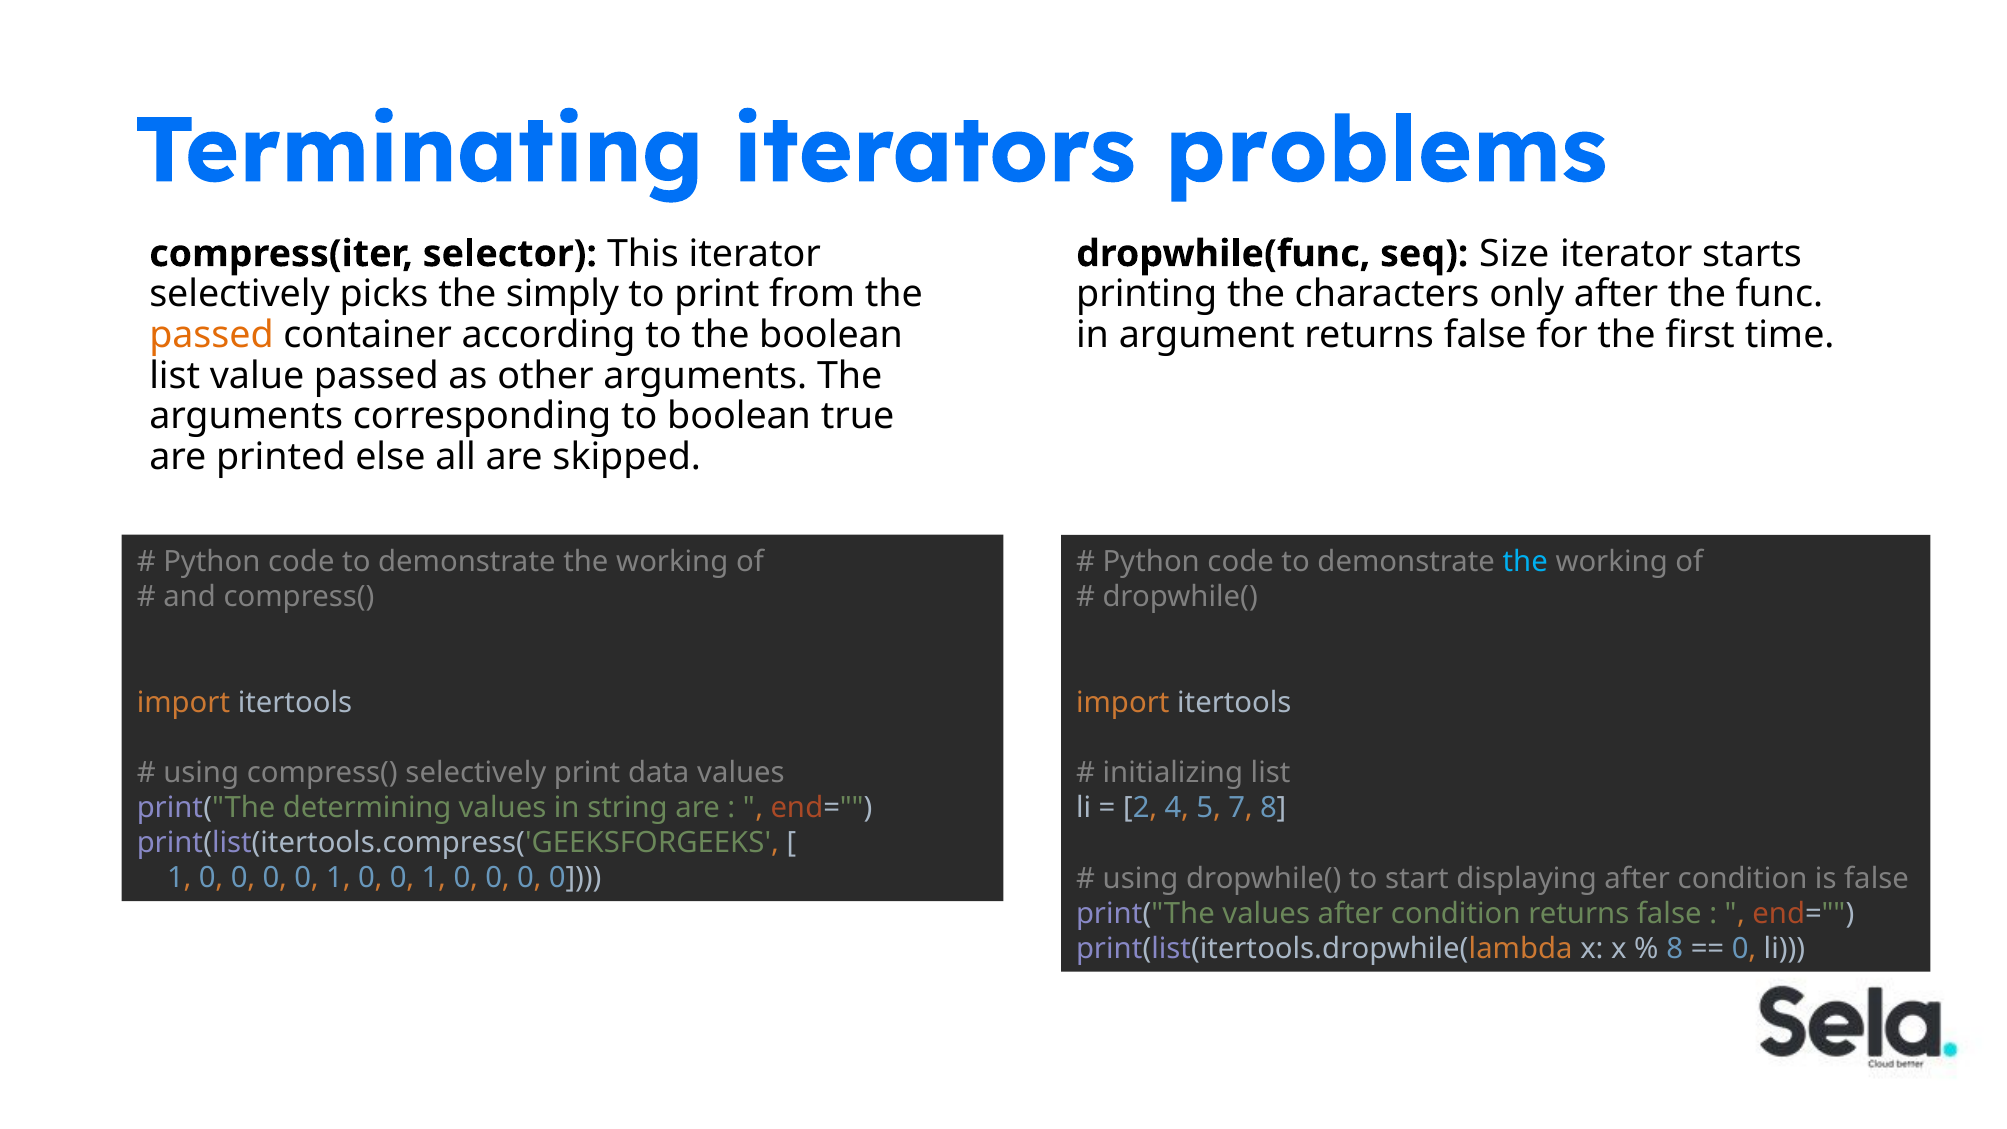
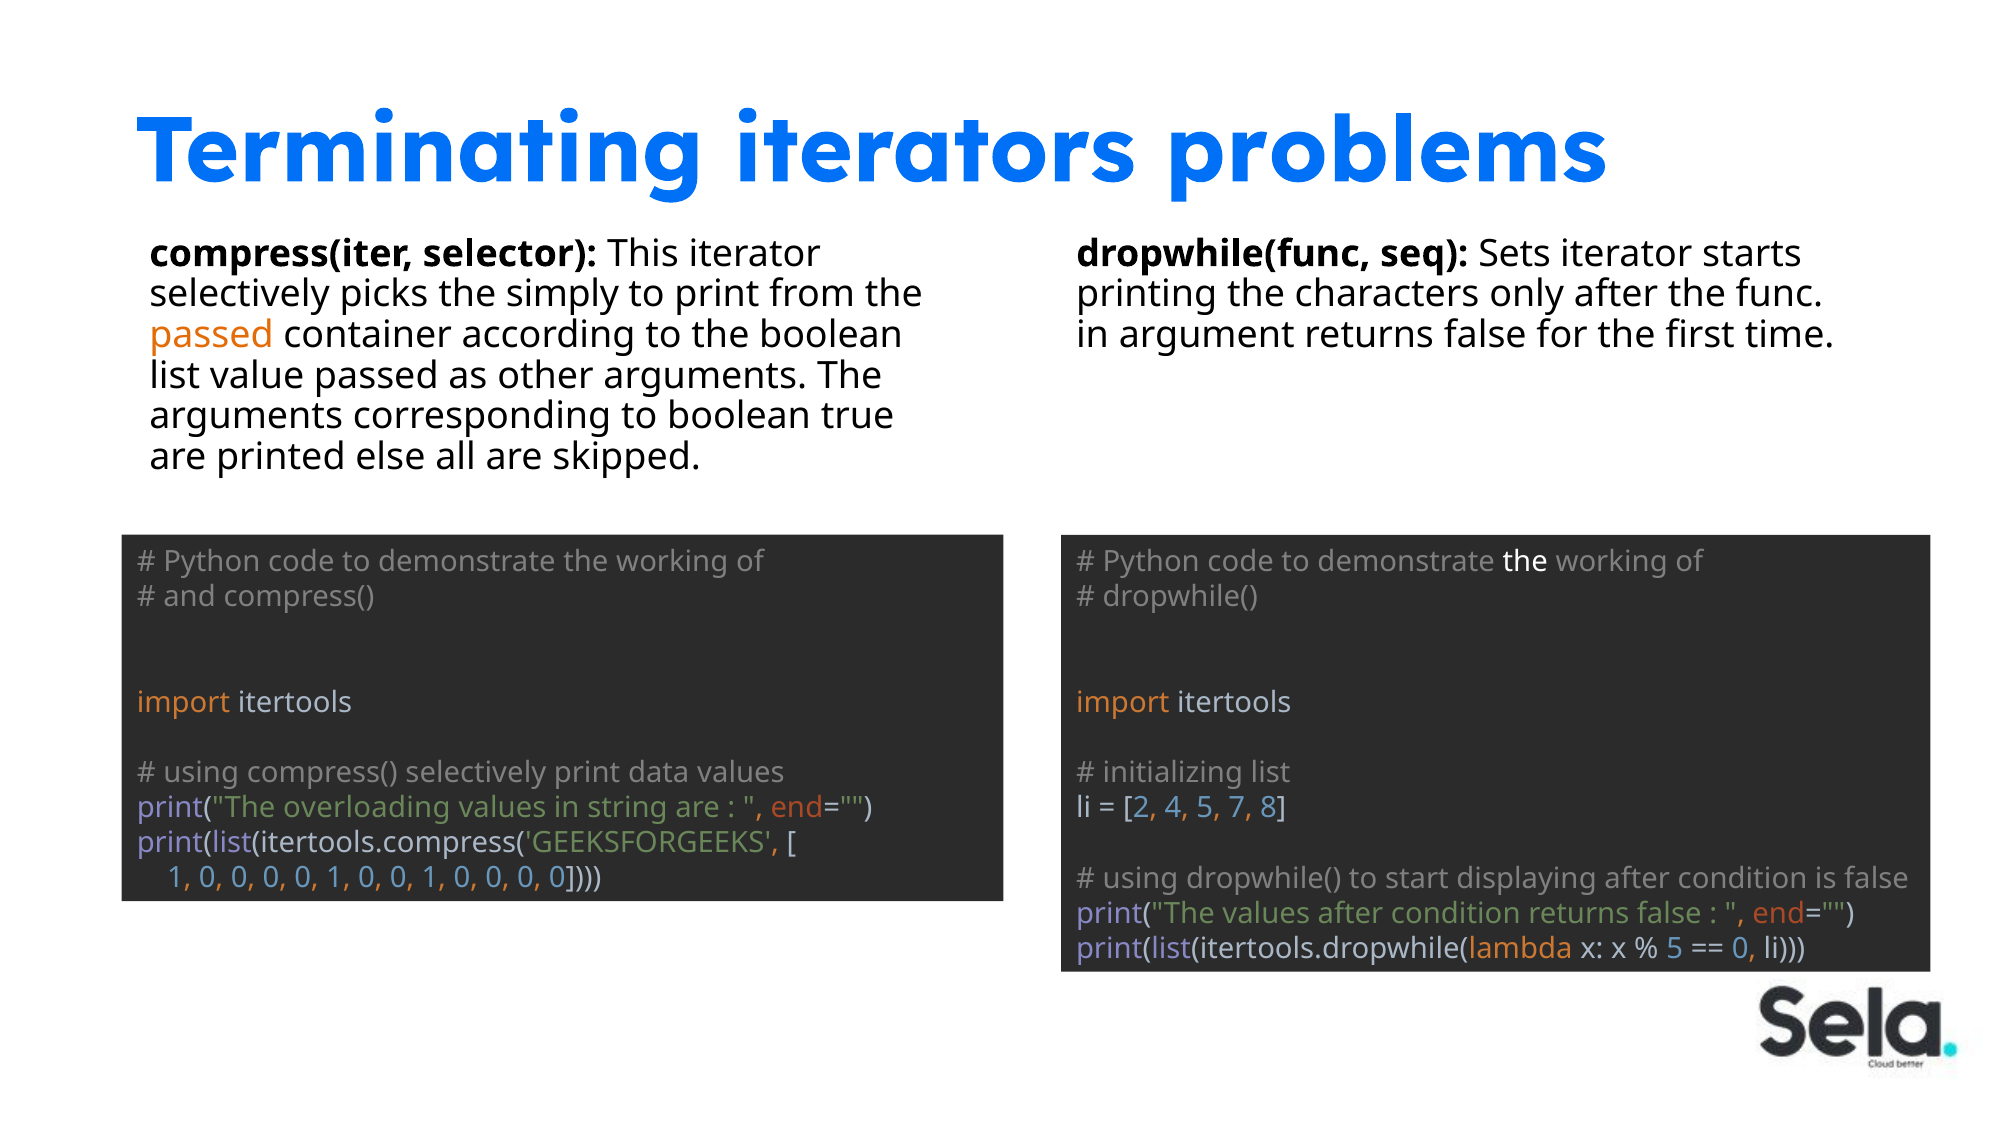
Size: Size -> Sets
the at (1525, 562) colour: light blue -> white
determining: determining -> overloading
8 at (1675, 949): 8 -> 5
